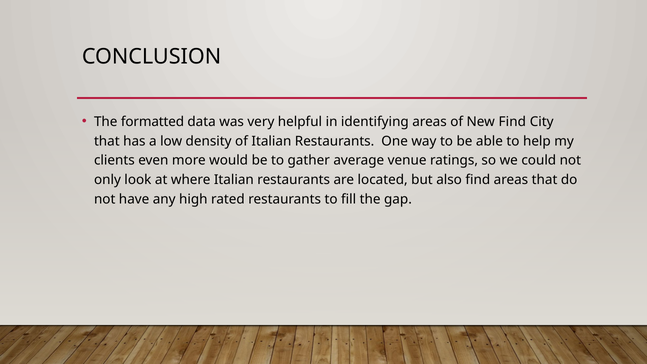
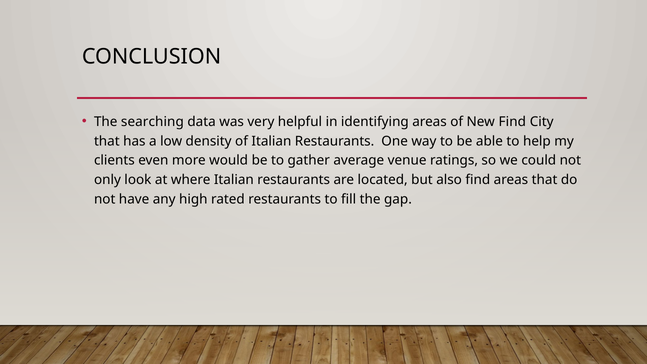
formatted: formatted -> searching
